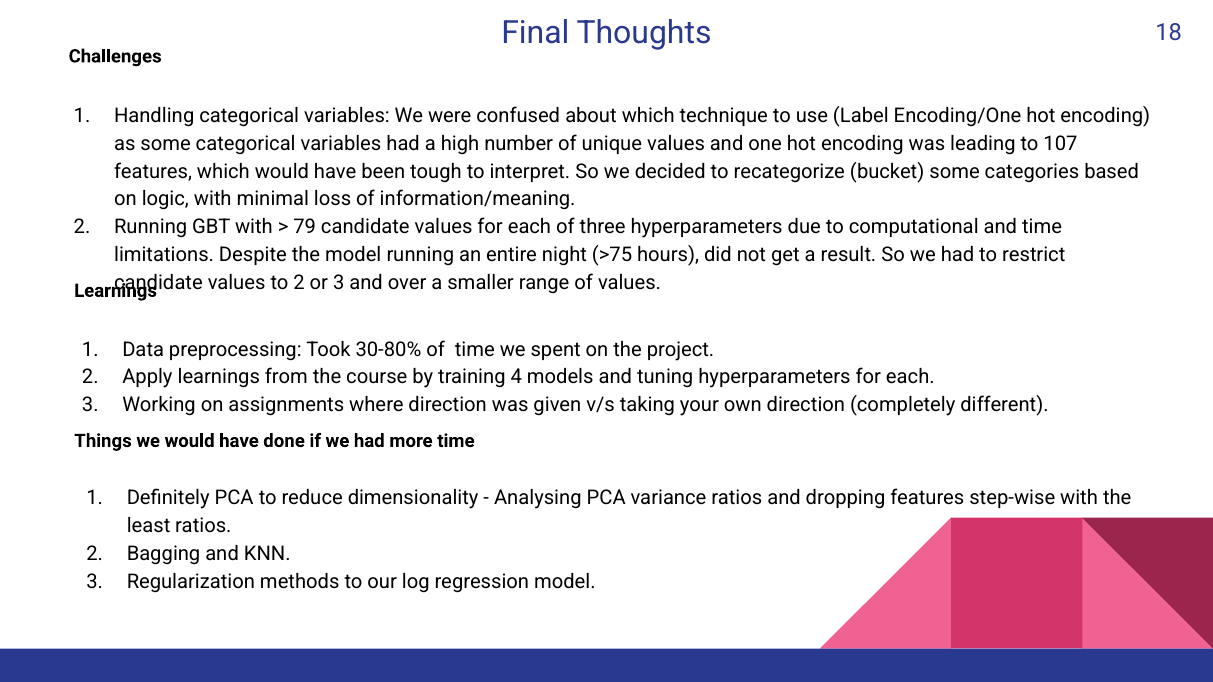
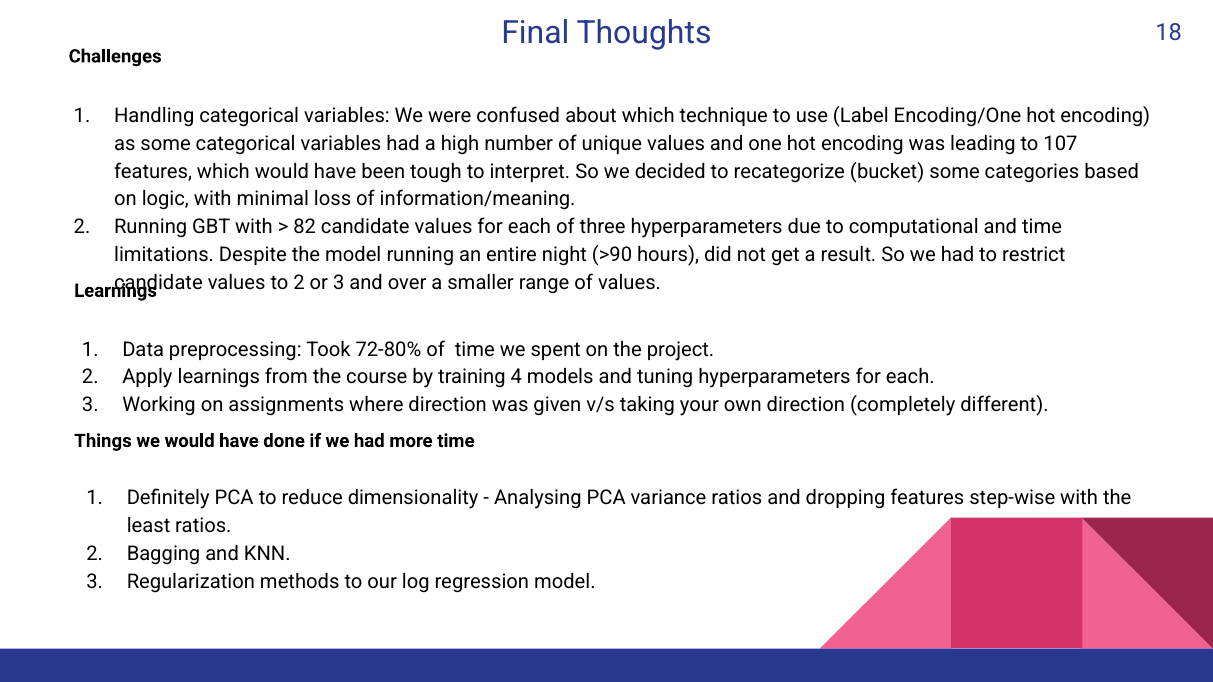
79: 79 -> 82
>75: >75 -> >90
30-80%: 30-80% -> 72-80%
